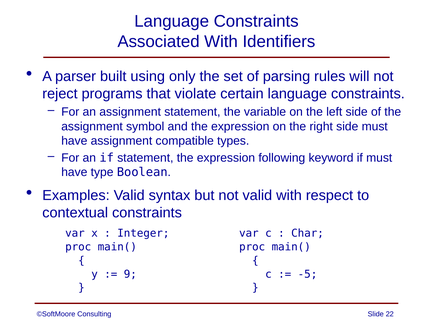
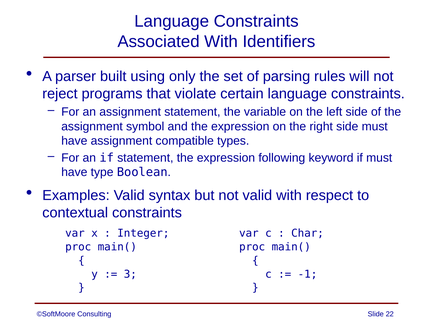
9: 9 -> 3
-5: -5 -> -1
